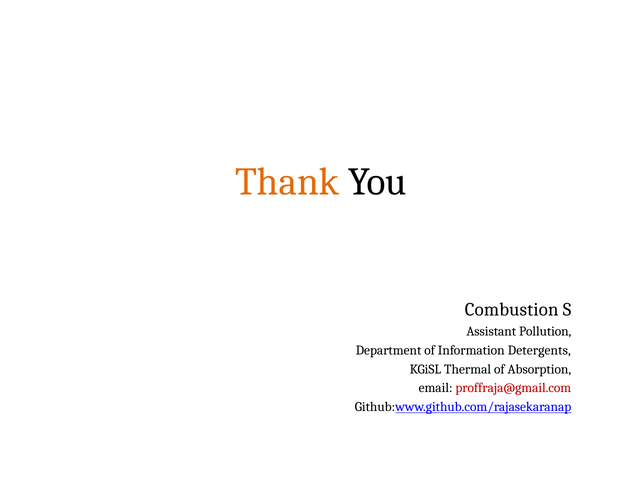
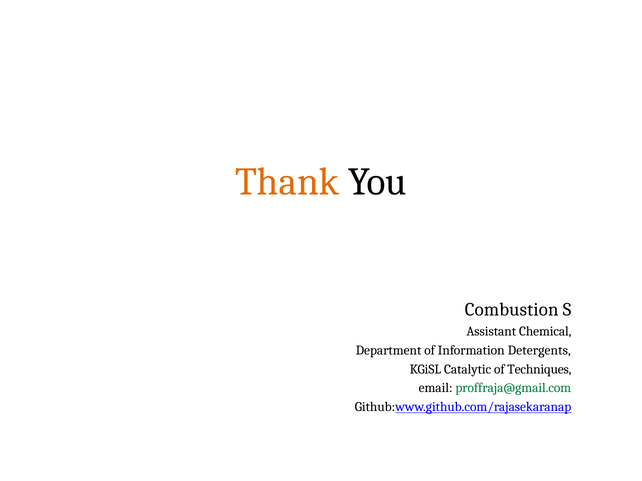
Pollution: Pollution -> Chemical
Thermal: Thermal -> Catalytic
Absorption: Absorption -> Techniques
proffraja@gmail.com colour: red -> green
